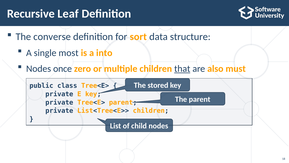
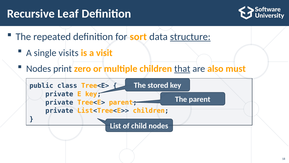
converse: converse -> repeated
structure underline: none -> present
most: most -> visits
into: into -> visit
once: once -> print
